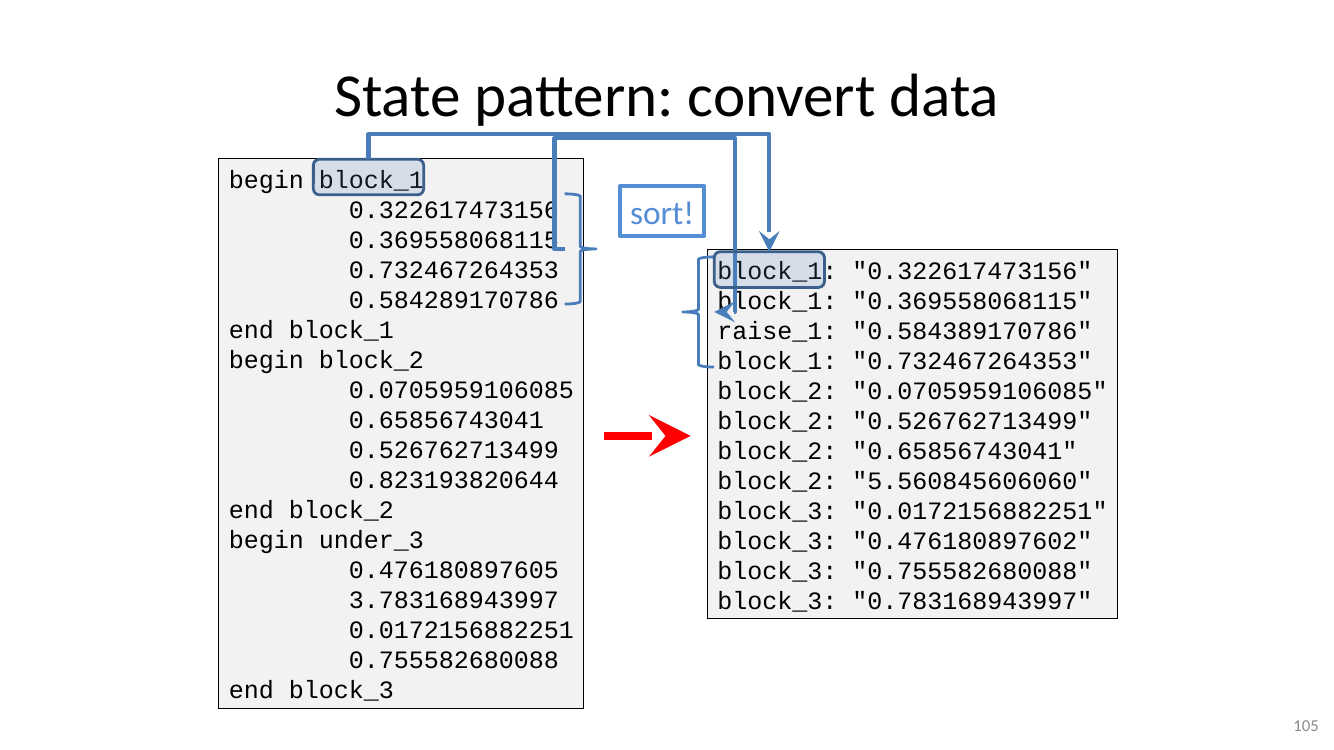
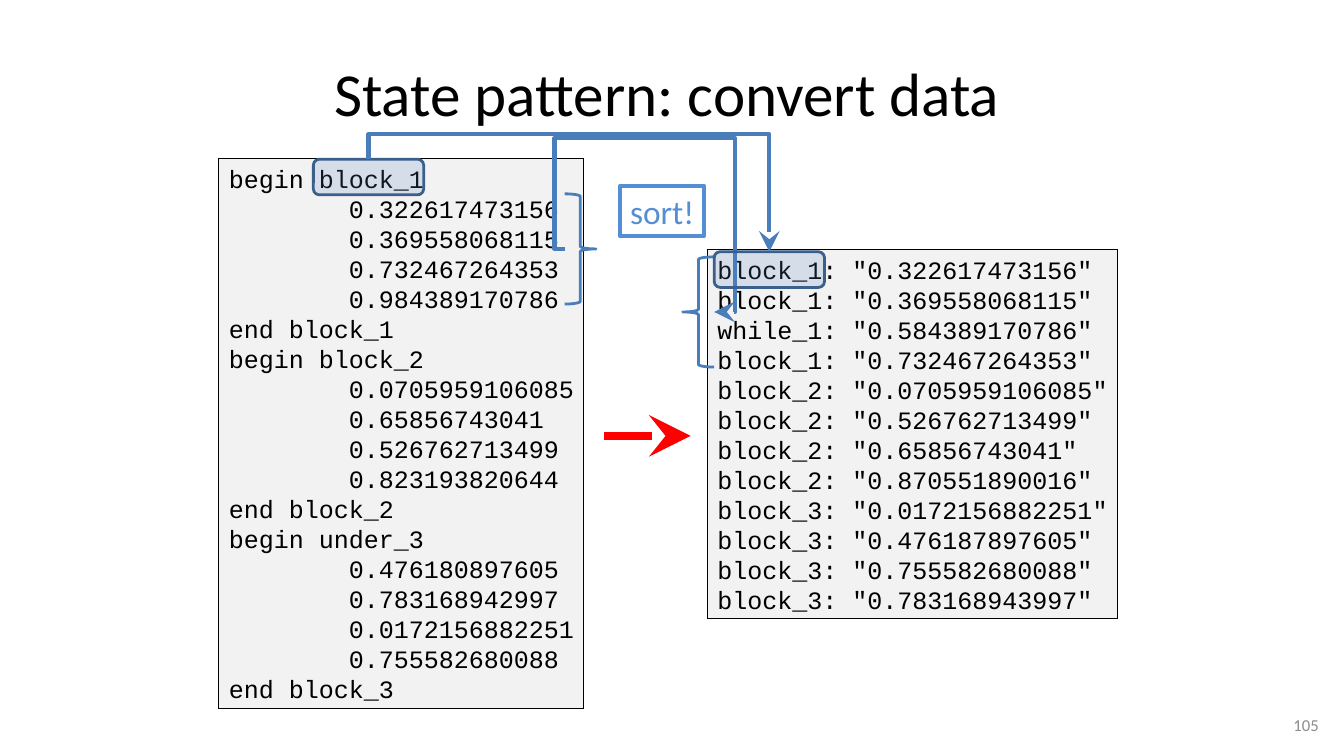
0.584289170786: 0.584289170786 -> 0.984389170786
raise_1: raise_1 -> while_1
5.560845606060: 5.560845606060 -> 0.870551890016
0.476180897602: 0.476180897602 -> 0.476187897605
3.783168943997: 3.783168943997 -> 0.783168942997
